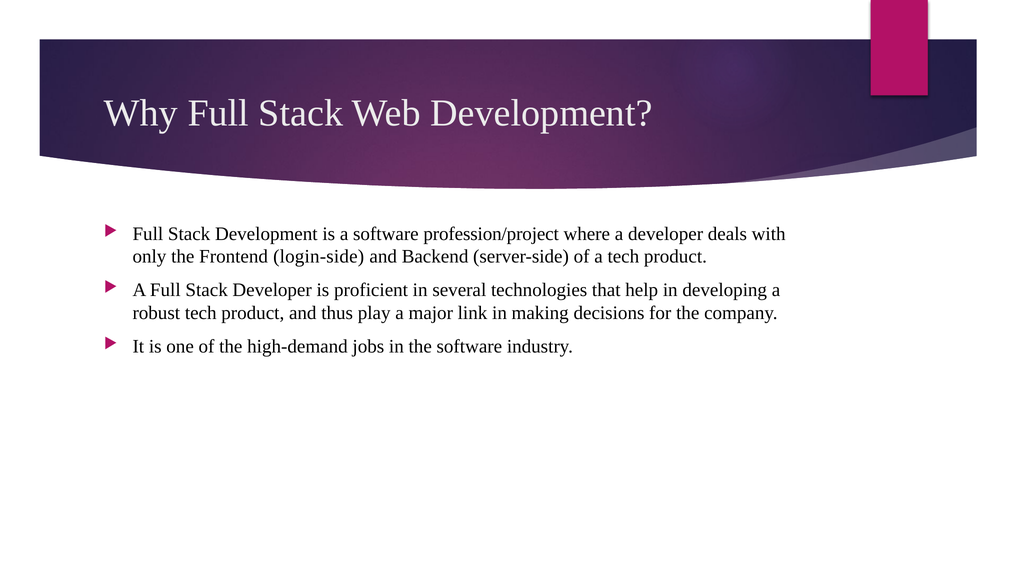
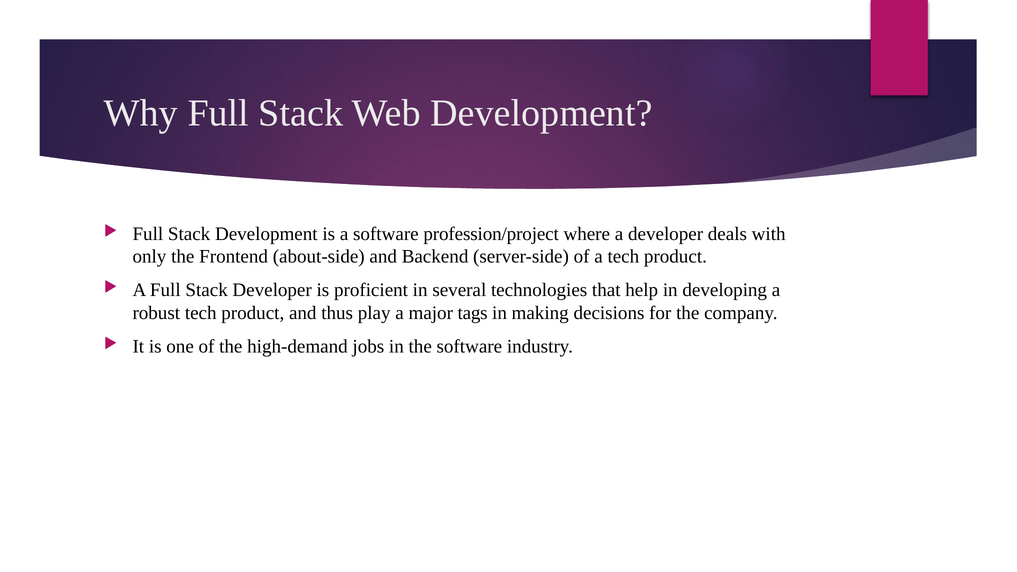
login-side: login-side -> about-side
link: link -> tags
